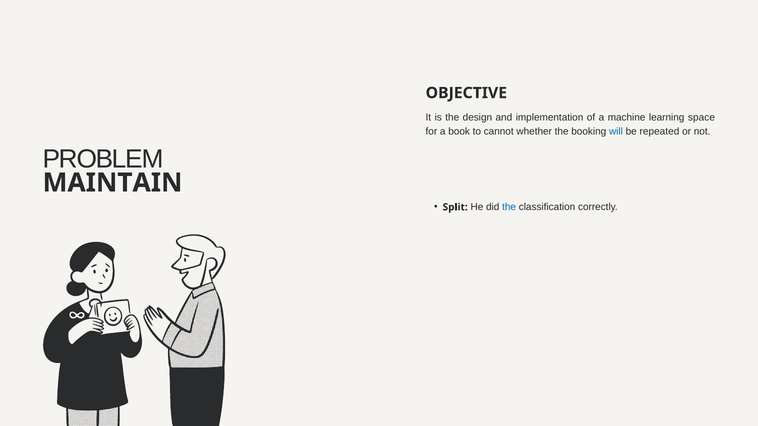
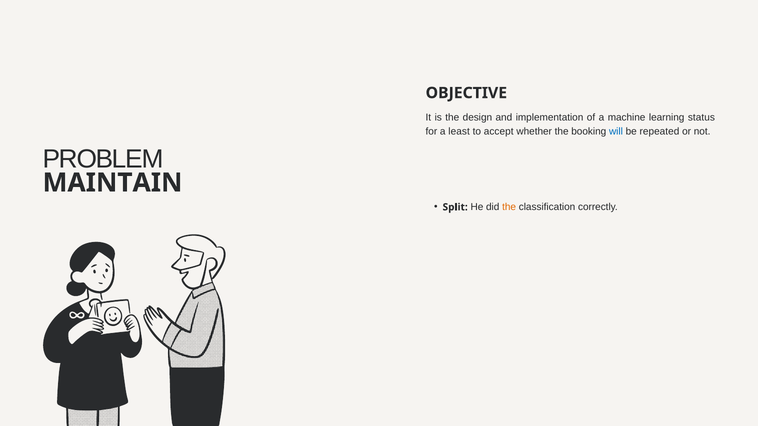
space: space -> status
book: book -> least
cannot: cannot -> accept
the at (509, 207) colour: blue -> orange
